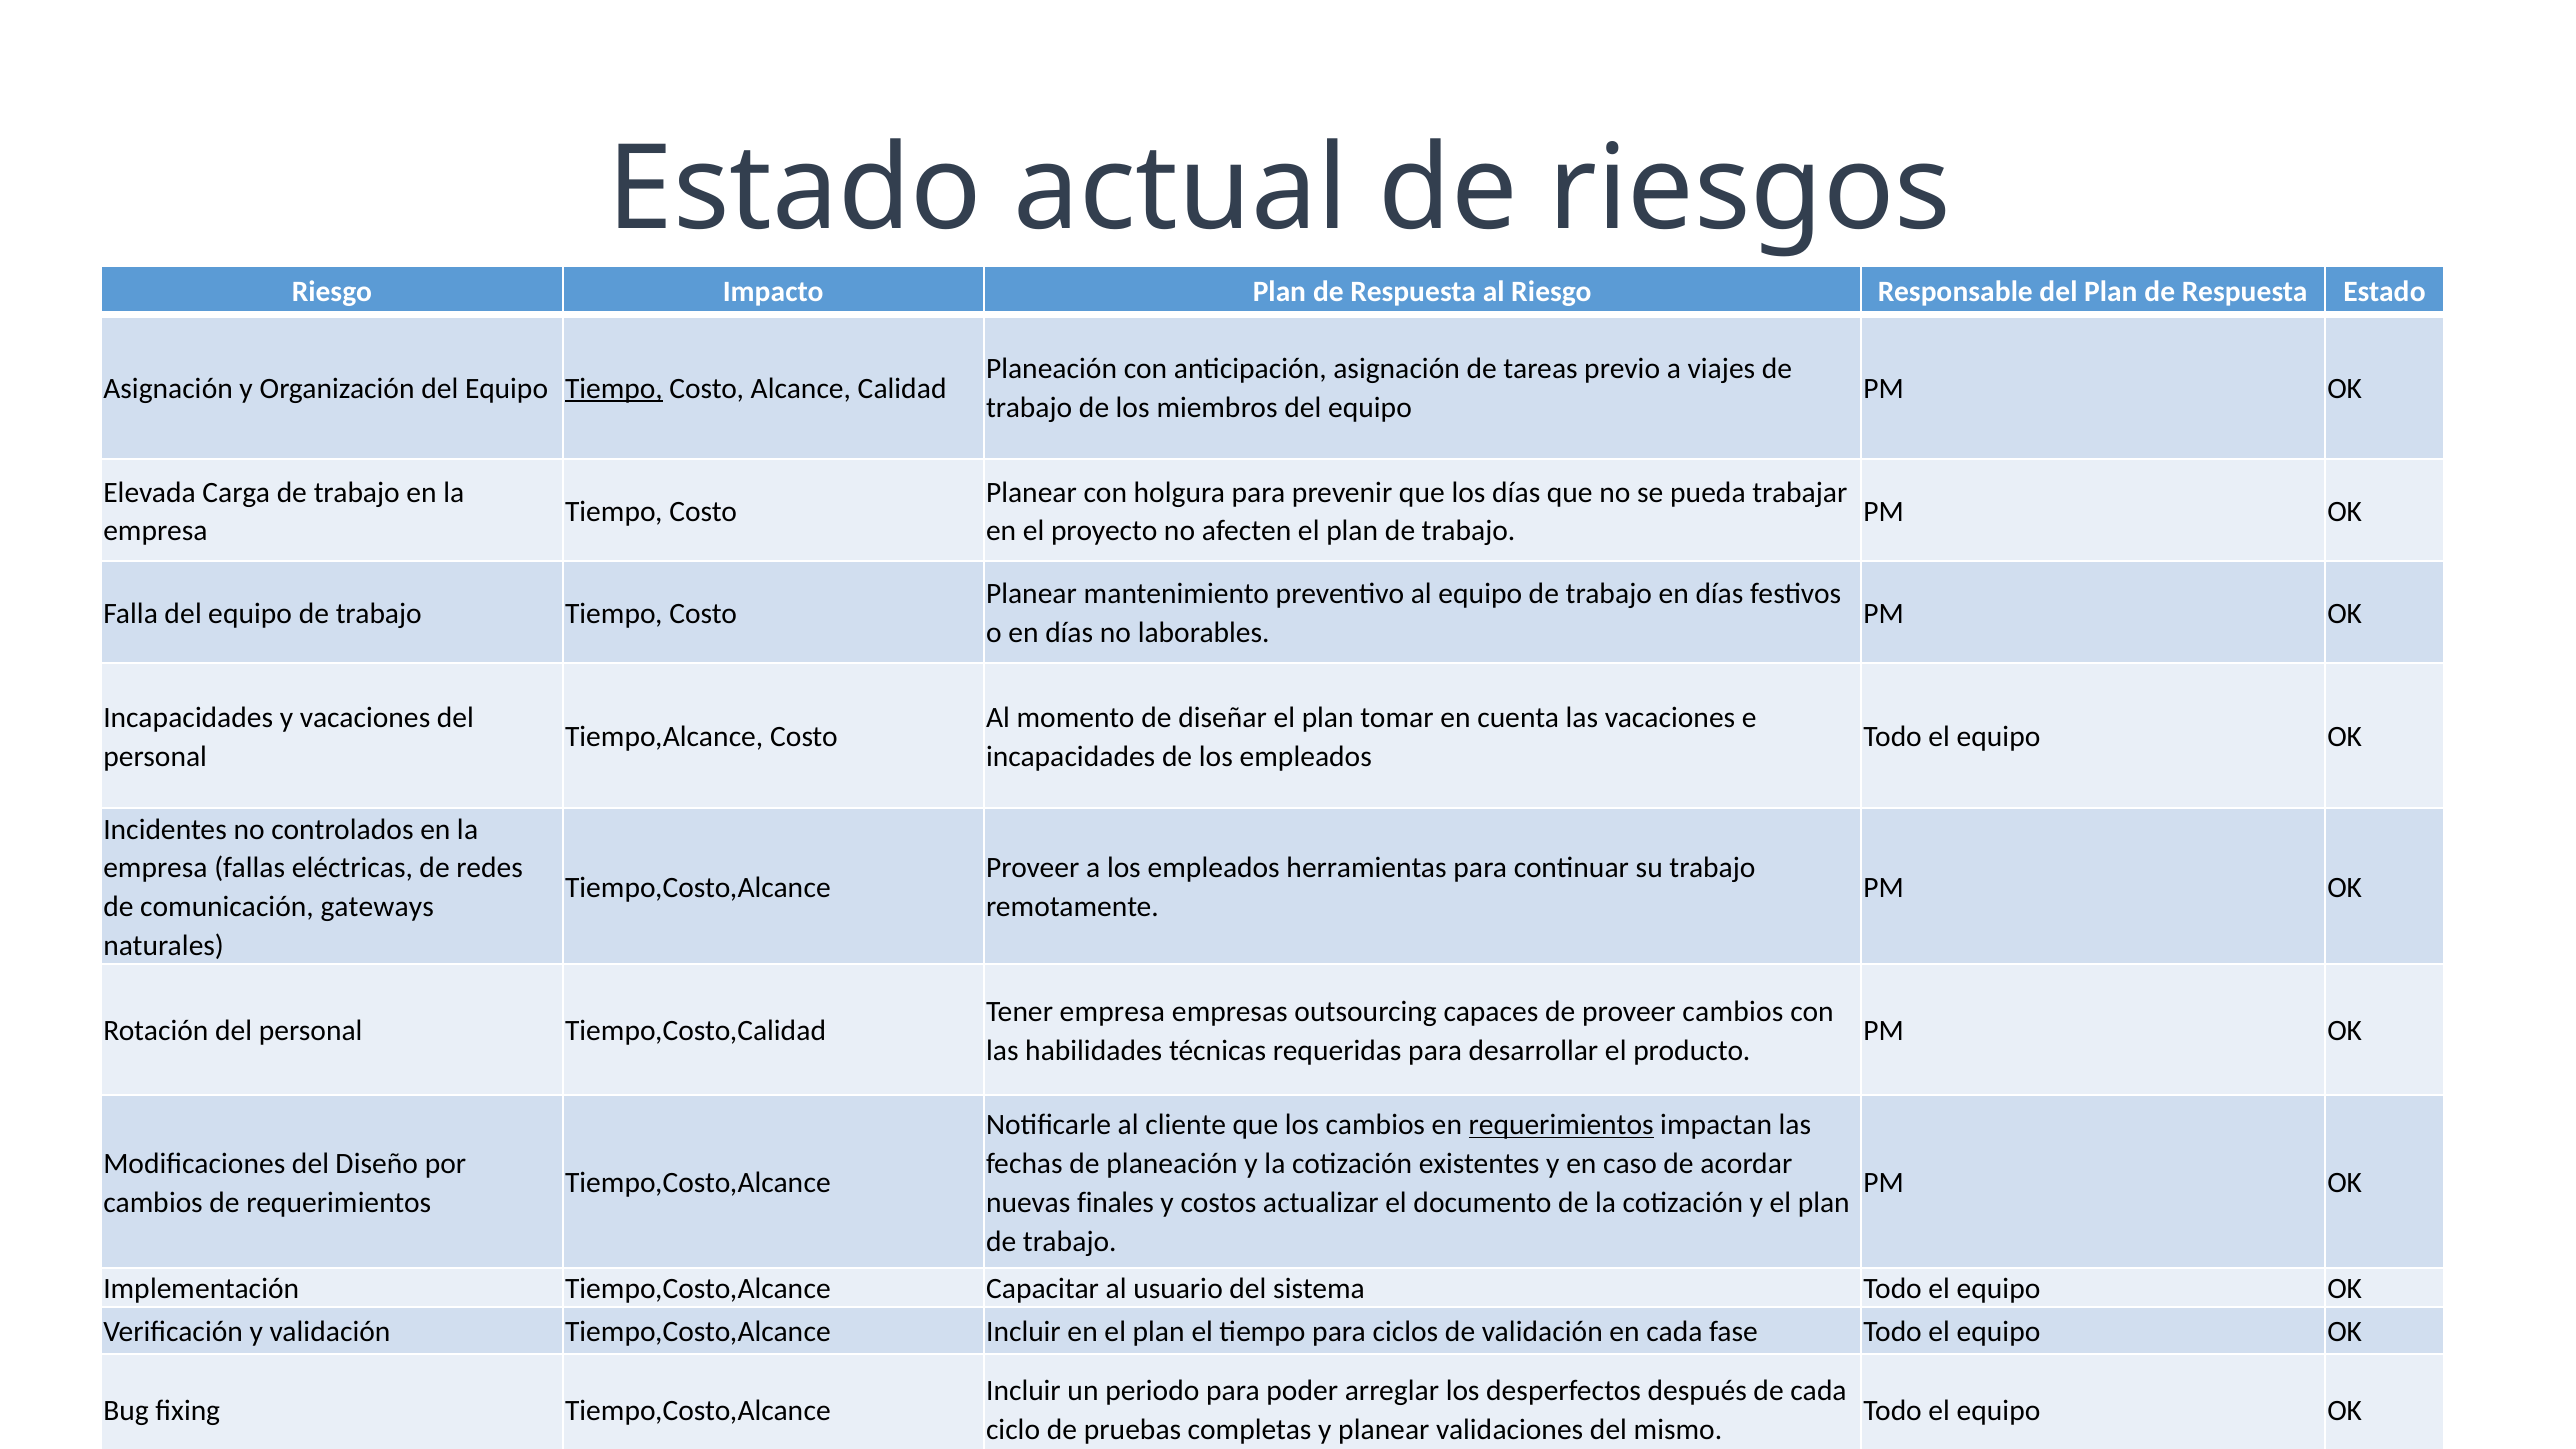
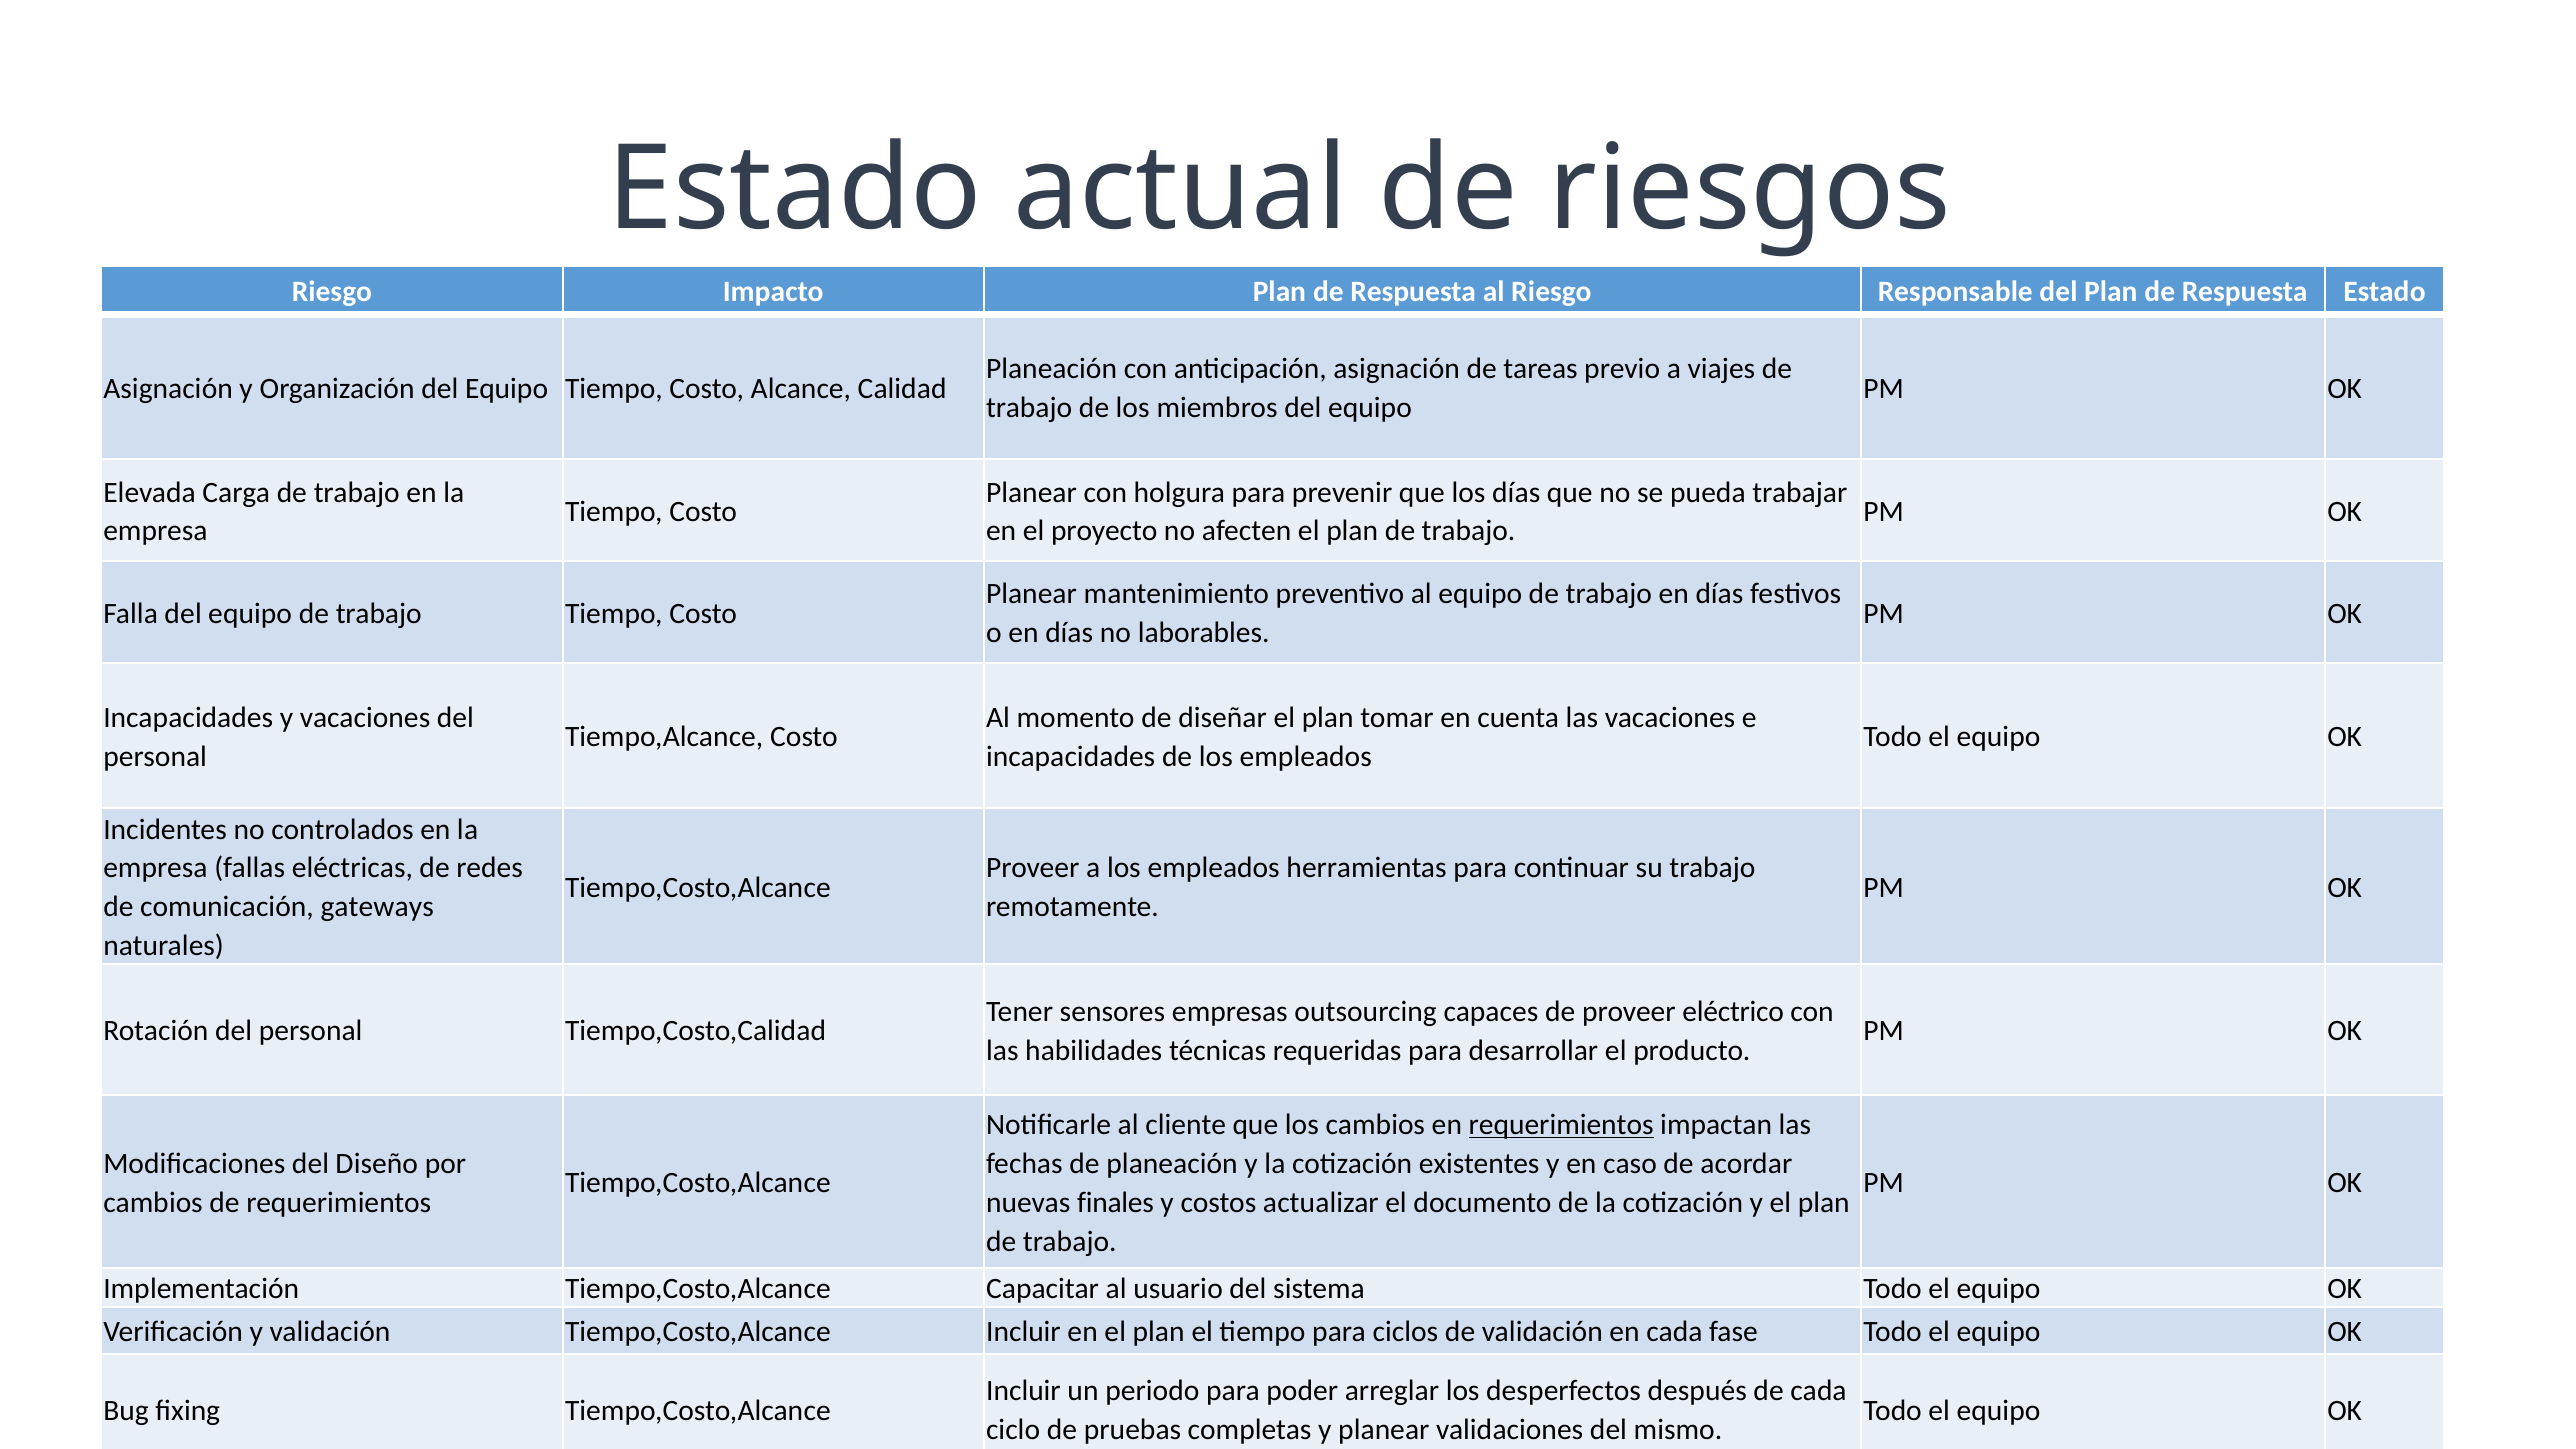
Tiempo at (614, 388) underline: present -> none
Tener empresa: empresa -> sensores
proveer cambios: cambios -> eléctrico
